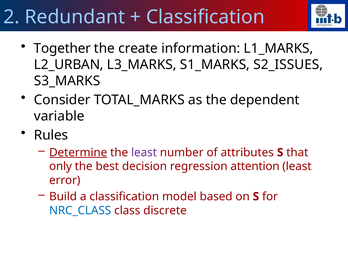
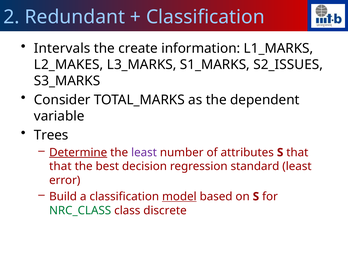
Together: Together -> Intervals
L2_URBAN: L2_URBAN -> L2_MAKES
Rules: Rules -> Trees
only at (60, 166): only -> that
attention: attention -> standard
model underline: none -> present
NRC_CLASS colour: blue -> green
